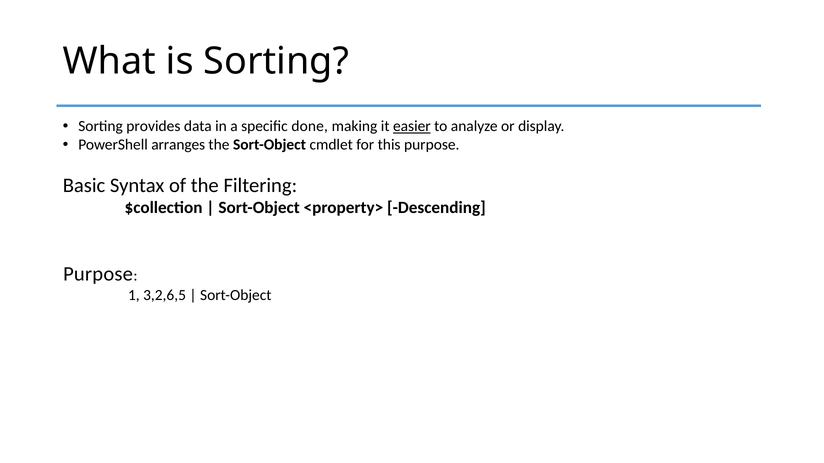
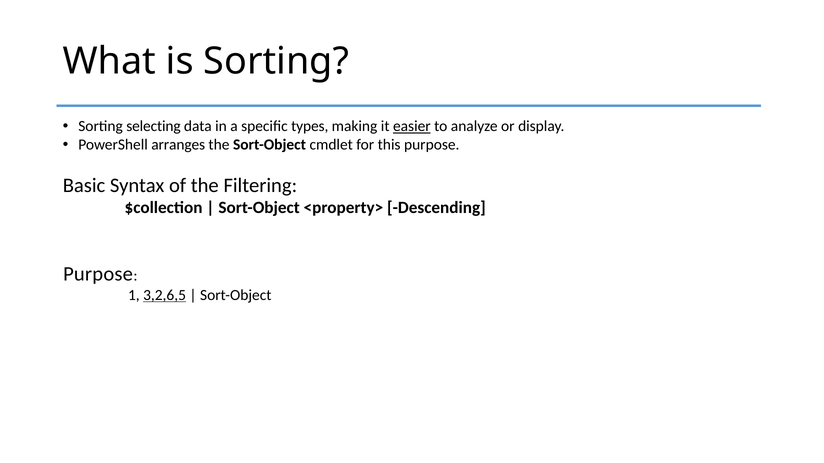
provides: provides -> selecting
done: done -> types
3,2,6,5 underline: none -> present
